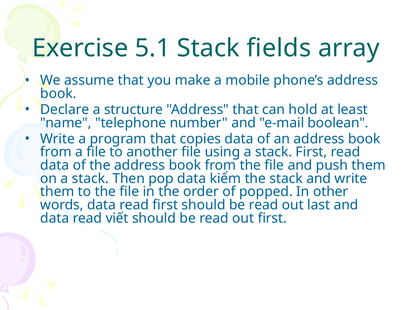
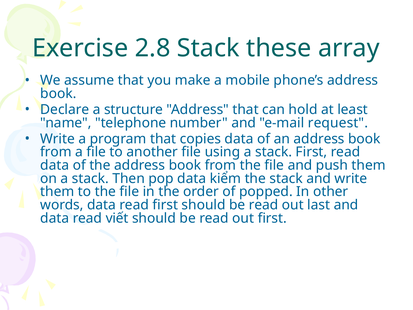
5.1: 5.1 -> 2.8
fields: fields -> these
boolean: boolean -> request
